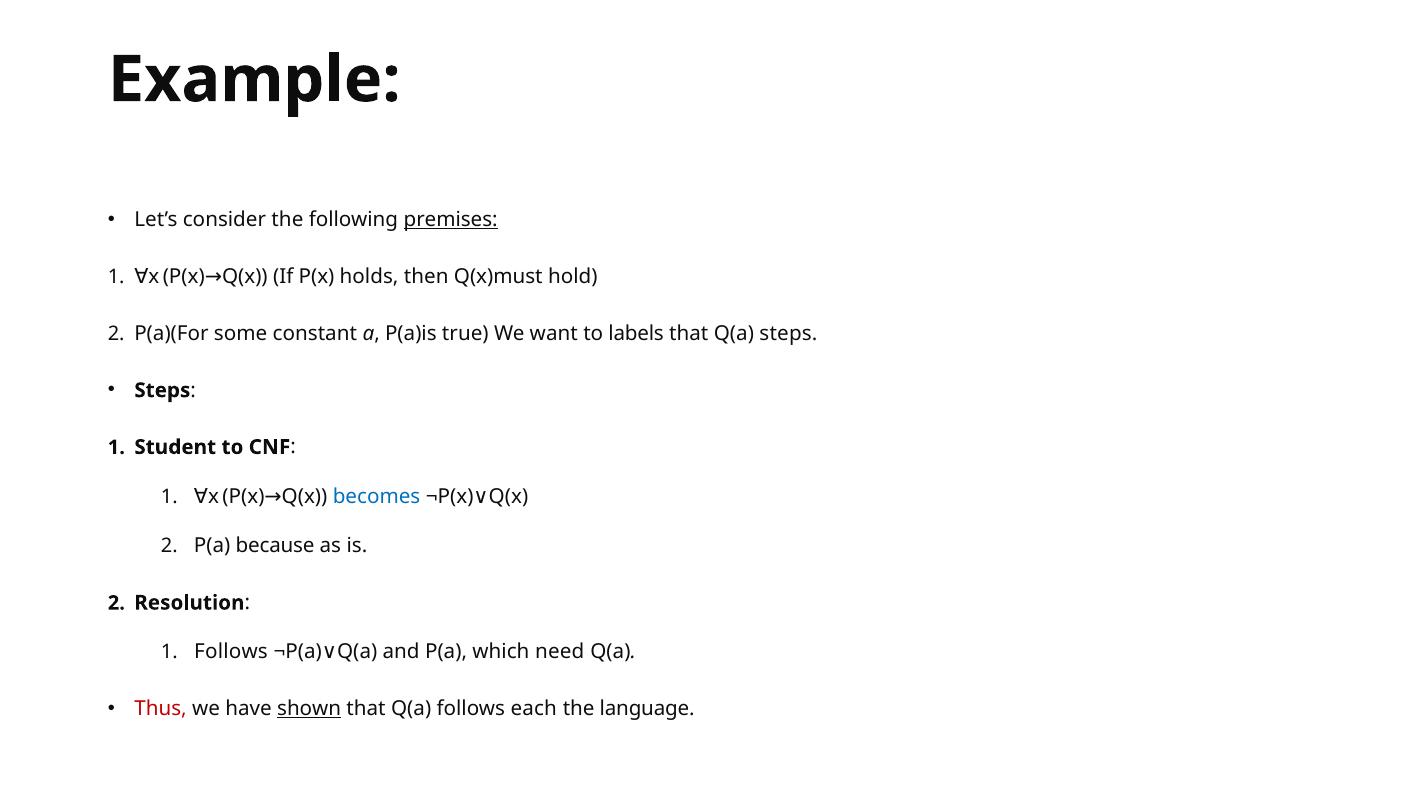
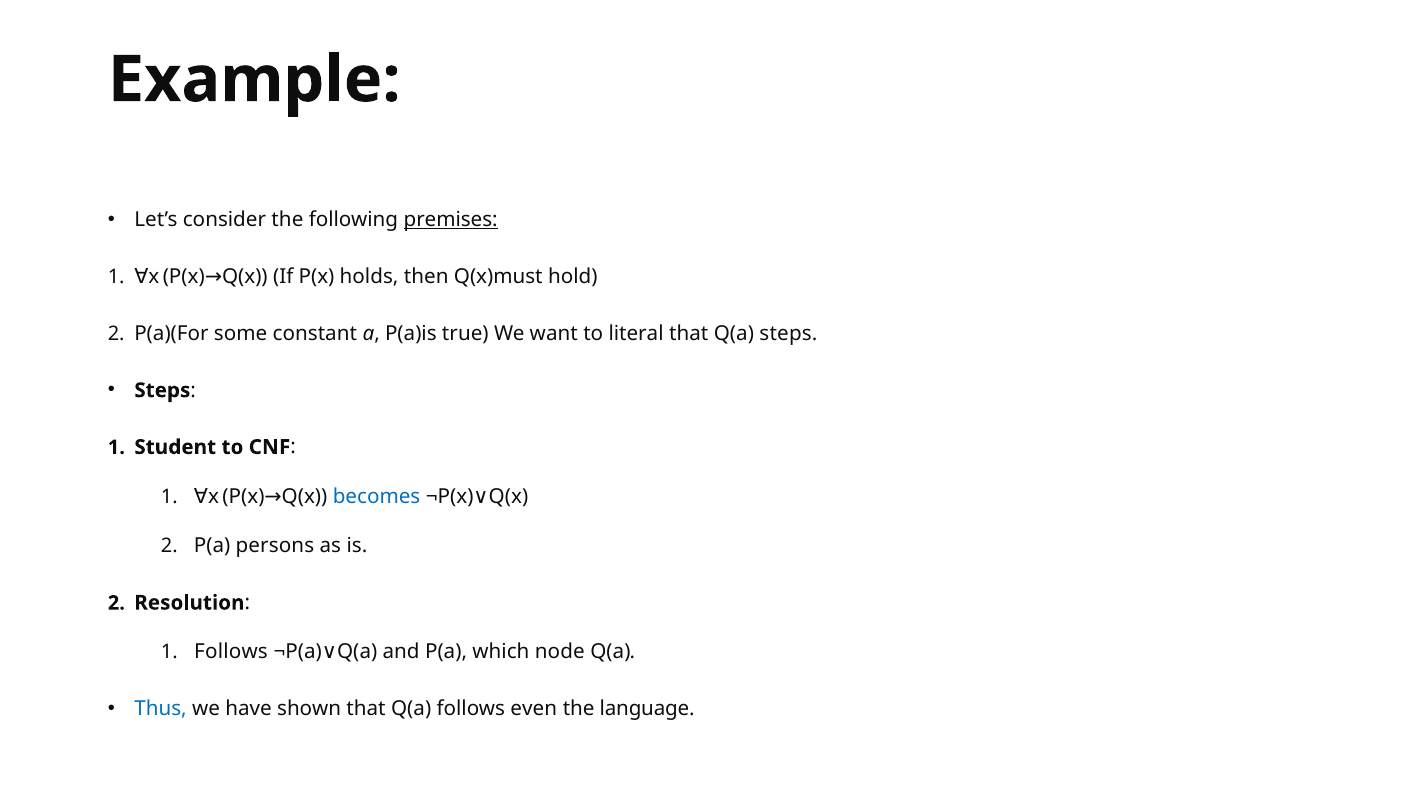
labels: labels -> literal
because: because -> persons
need: need -> node
Thus colour: red -> blue
shown underline: present -> none
each: each -> even
